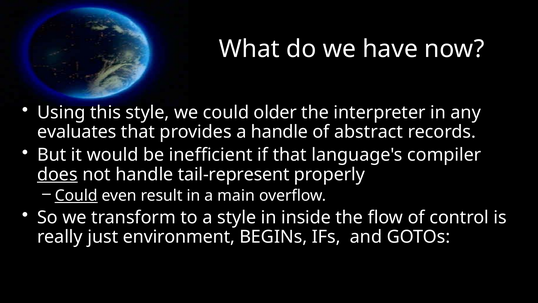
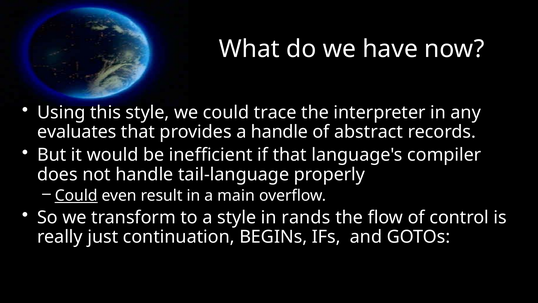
older: older -> trace
does underline: present -> none
tail-represent: tail-represent -> tail-language
inside: inside -> rands
environment: environment -> continuation
